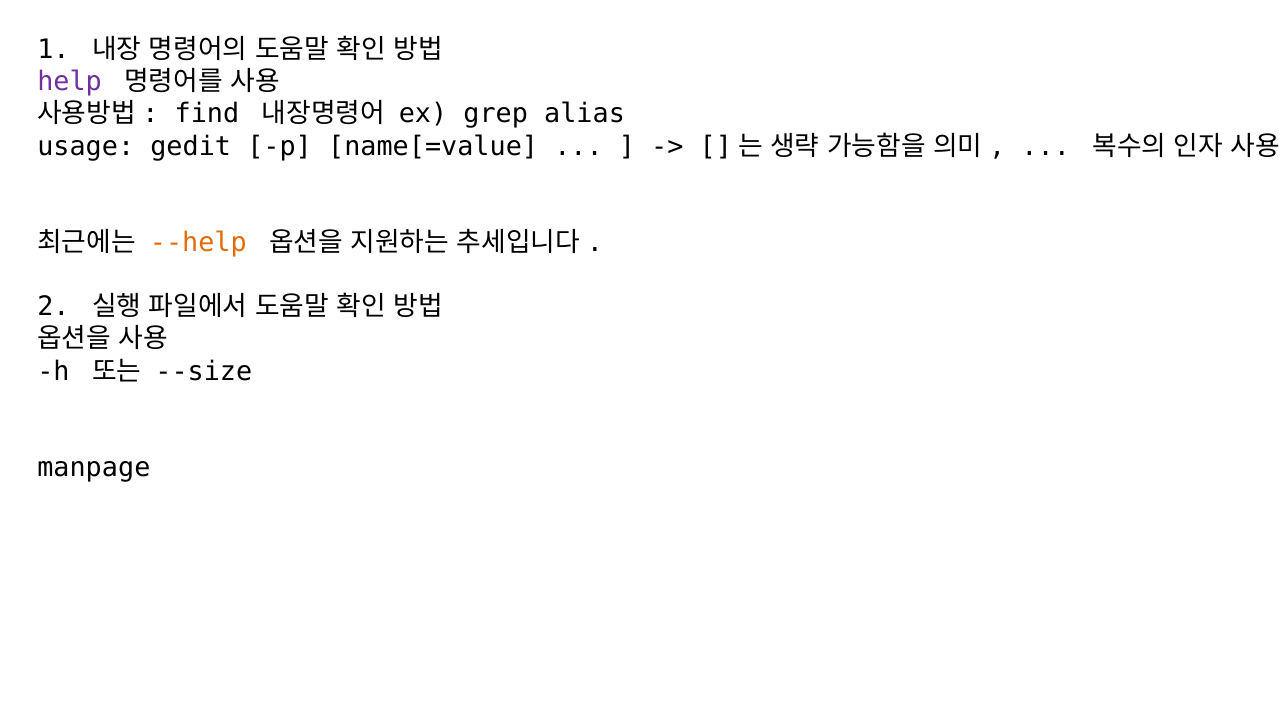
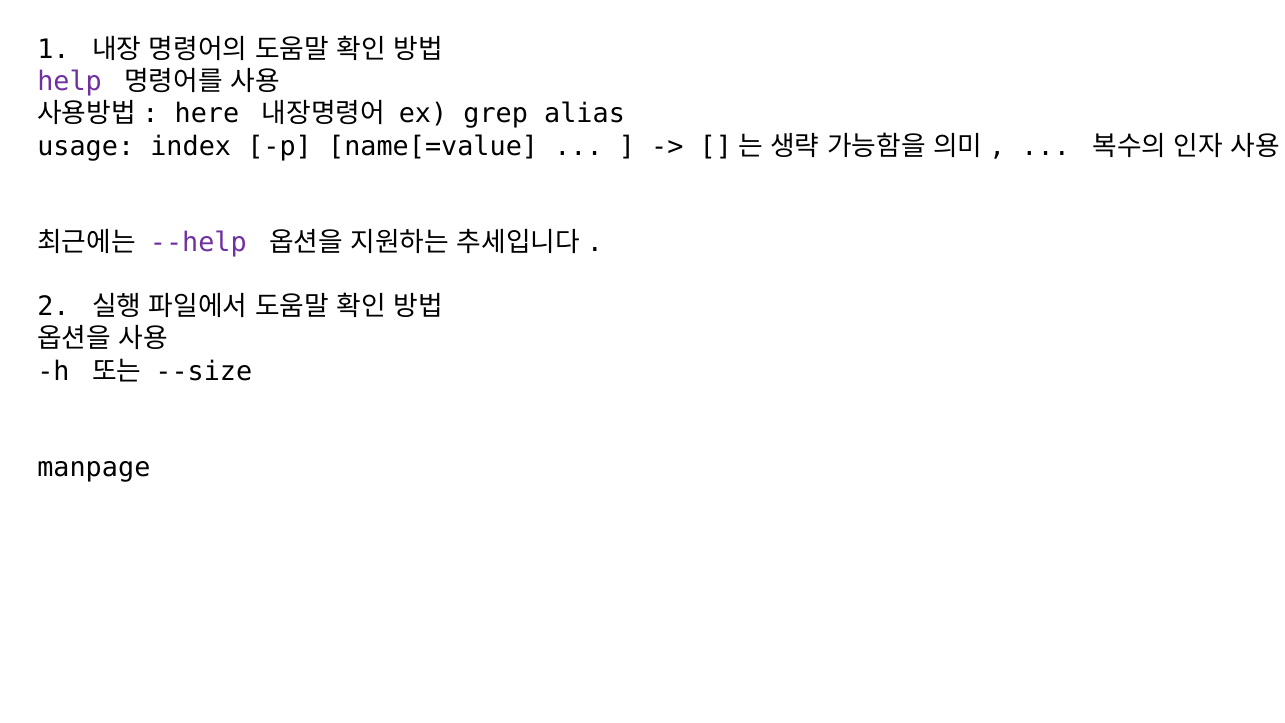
find: find -> here
gedit: gedit -> index
--help colour: orange -> purple
